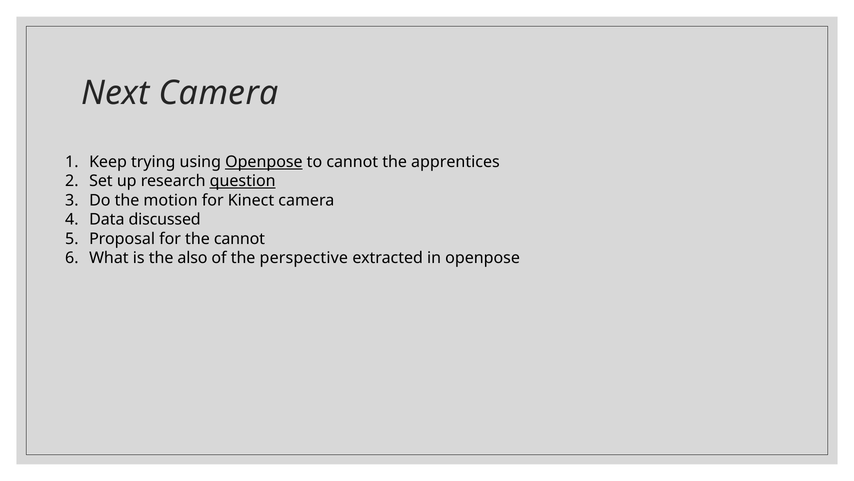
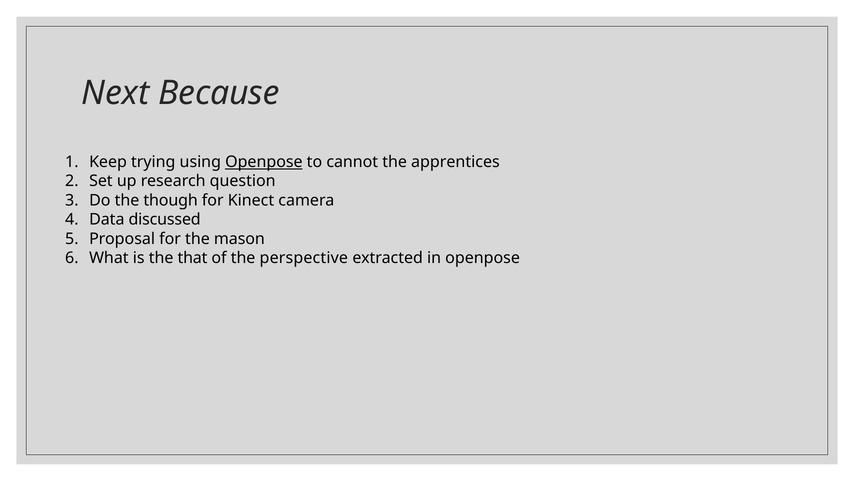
Next Camera: Camera -> Because
question underline: present -> none
motion: motion -> though
the cannot: cannot -> mason
also: also -> that
